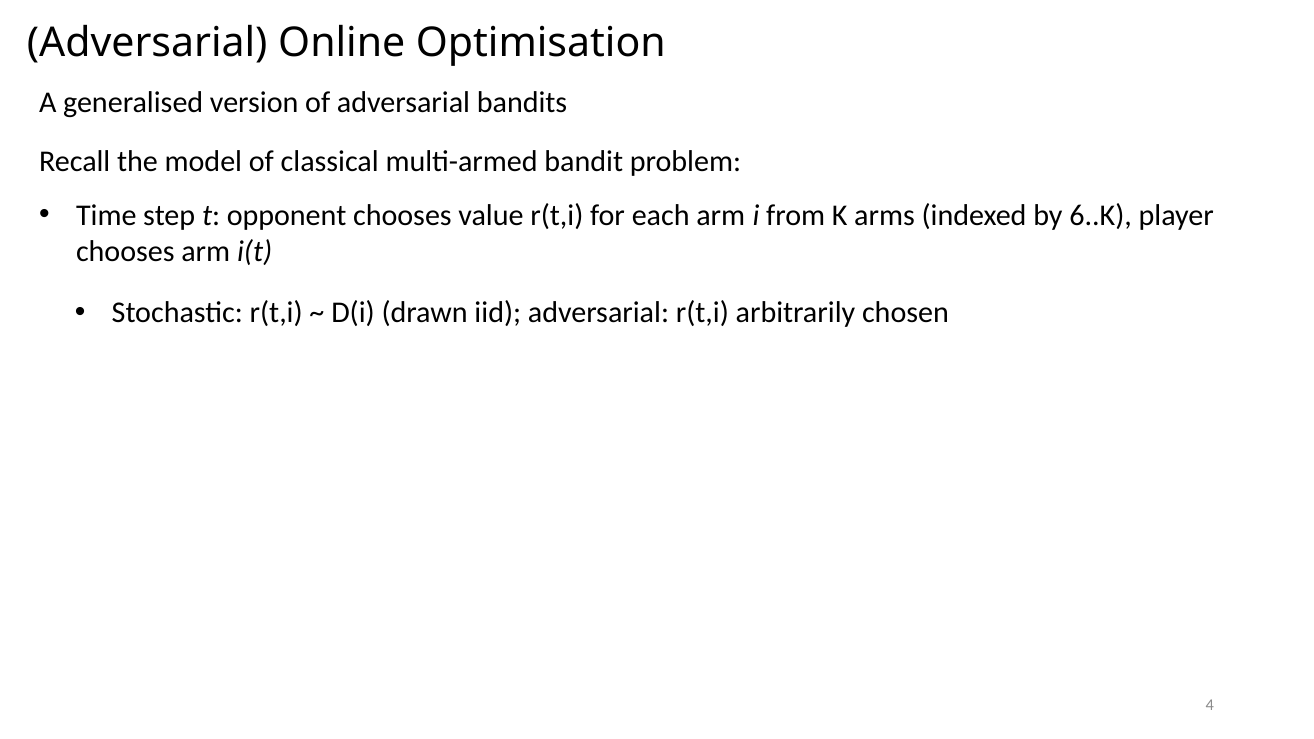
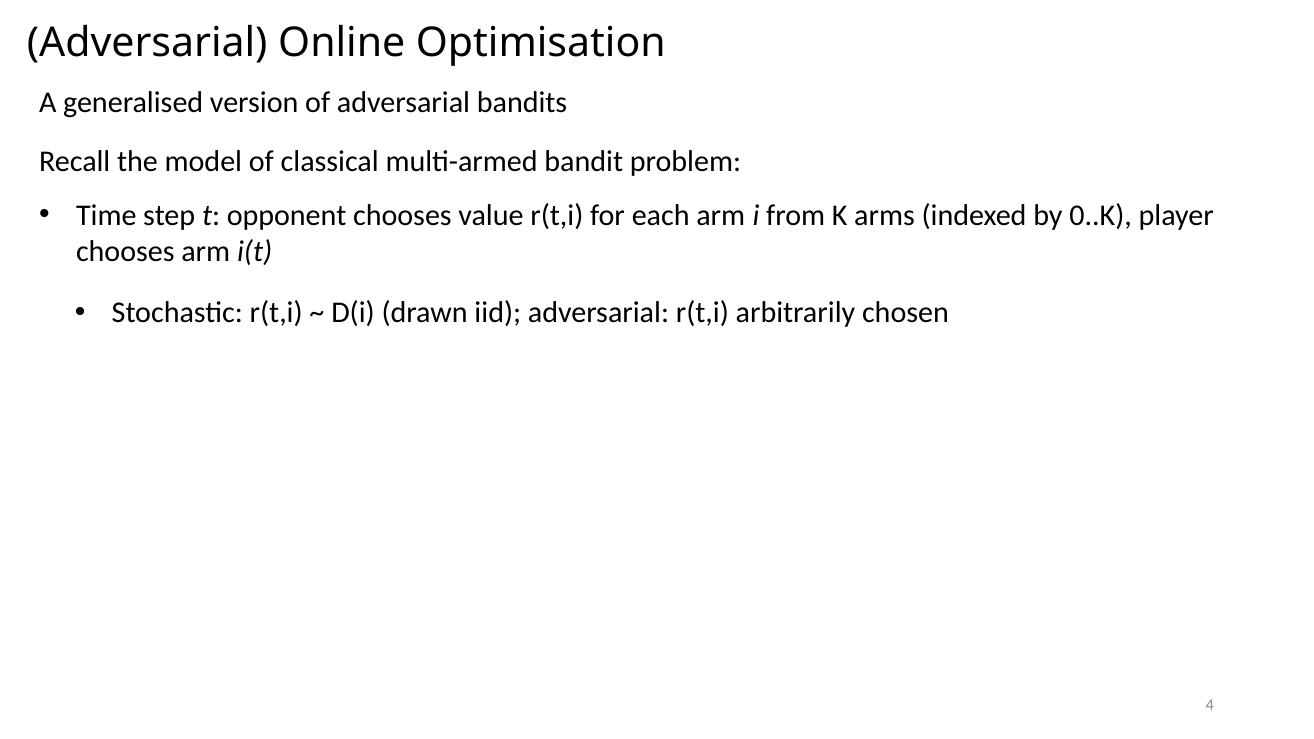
6..K: 6..K -> 0..K
